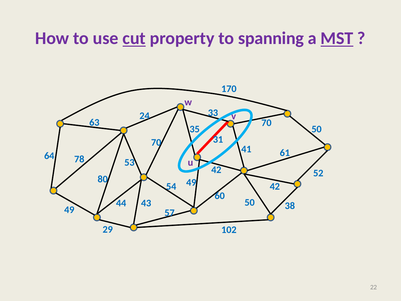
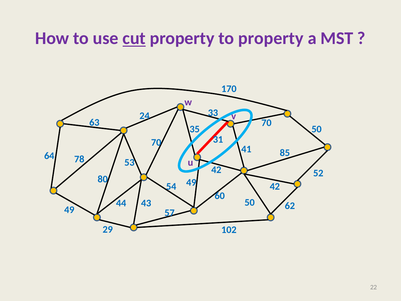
to spanning: spanning -> property
MST underline: present -> none
61: 61 -> 85
38: 38 -> 62
